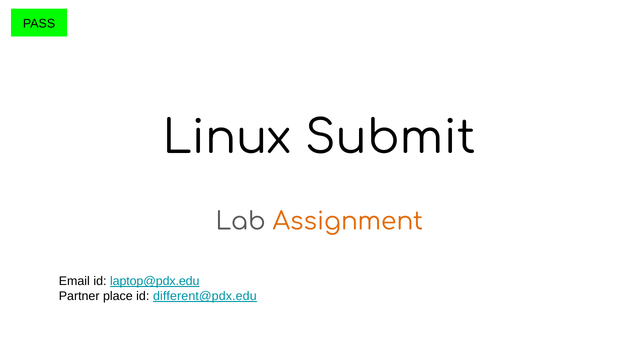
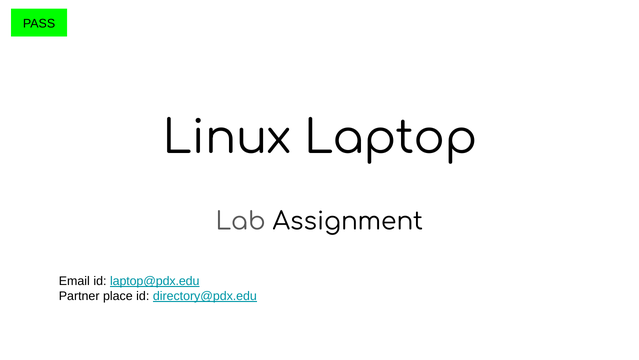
Submit: Submit -> Laptop
Assignment colour: orange -> black
different@pdx.edu: different@pdx.edu -> directory@pdx.edu
